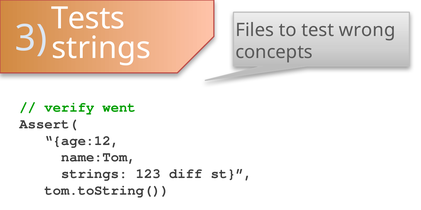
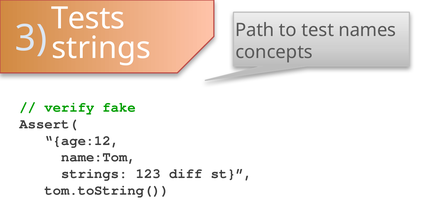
Files: Files -> Path
wrong: wrong -> names
went: went -> fake
